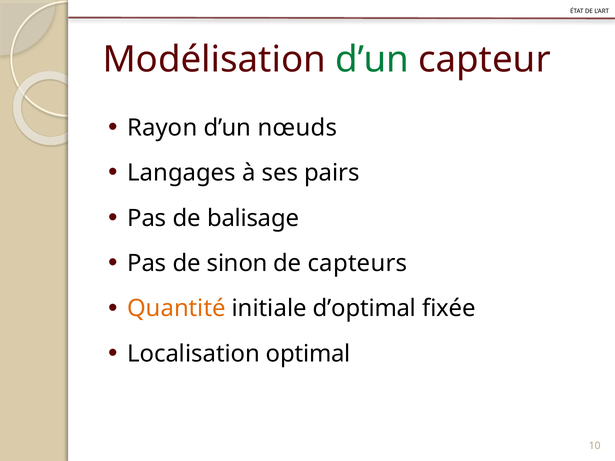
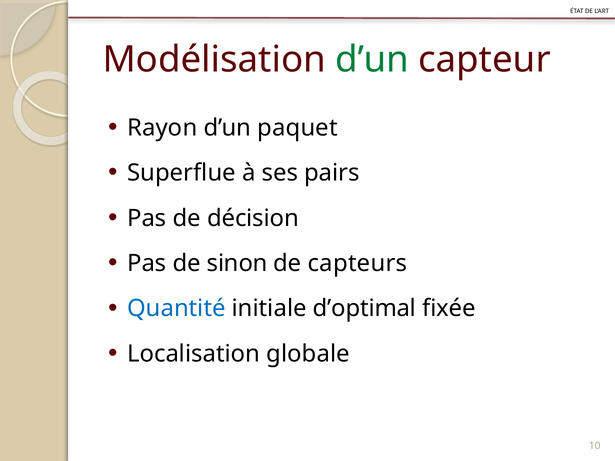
nœuds: nœuds -> paquet
Langages: Langages -> Superflue
balisage: balisage -> décision
Quantité colour: orange -> blue
optimal: optimal -> globale
